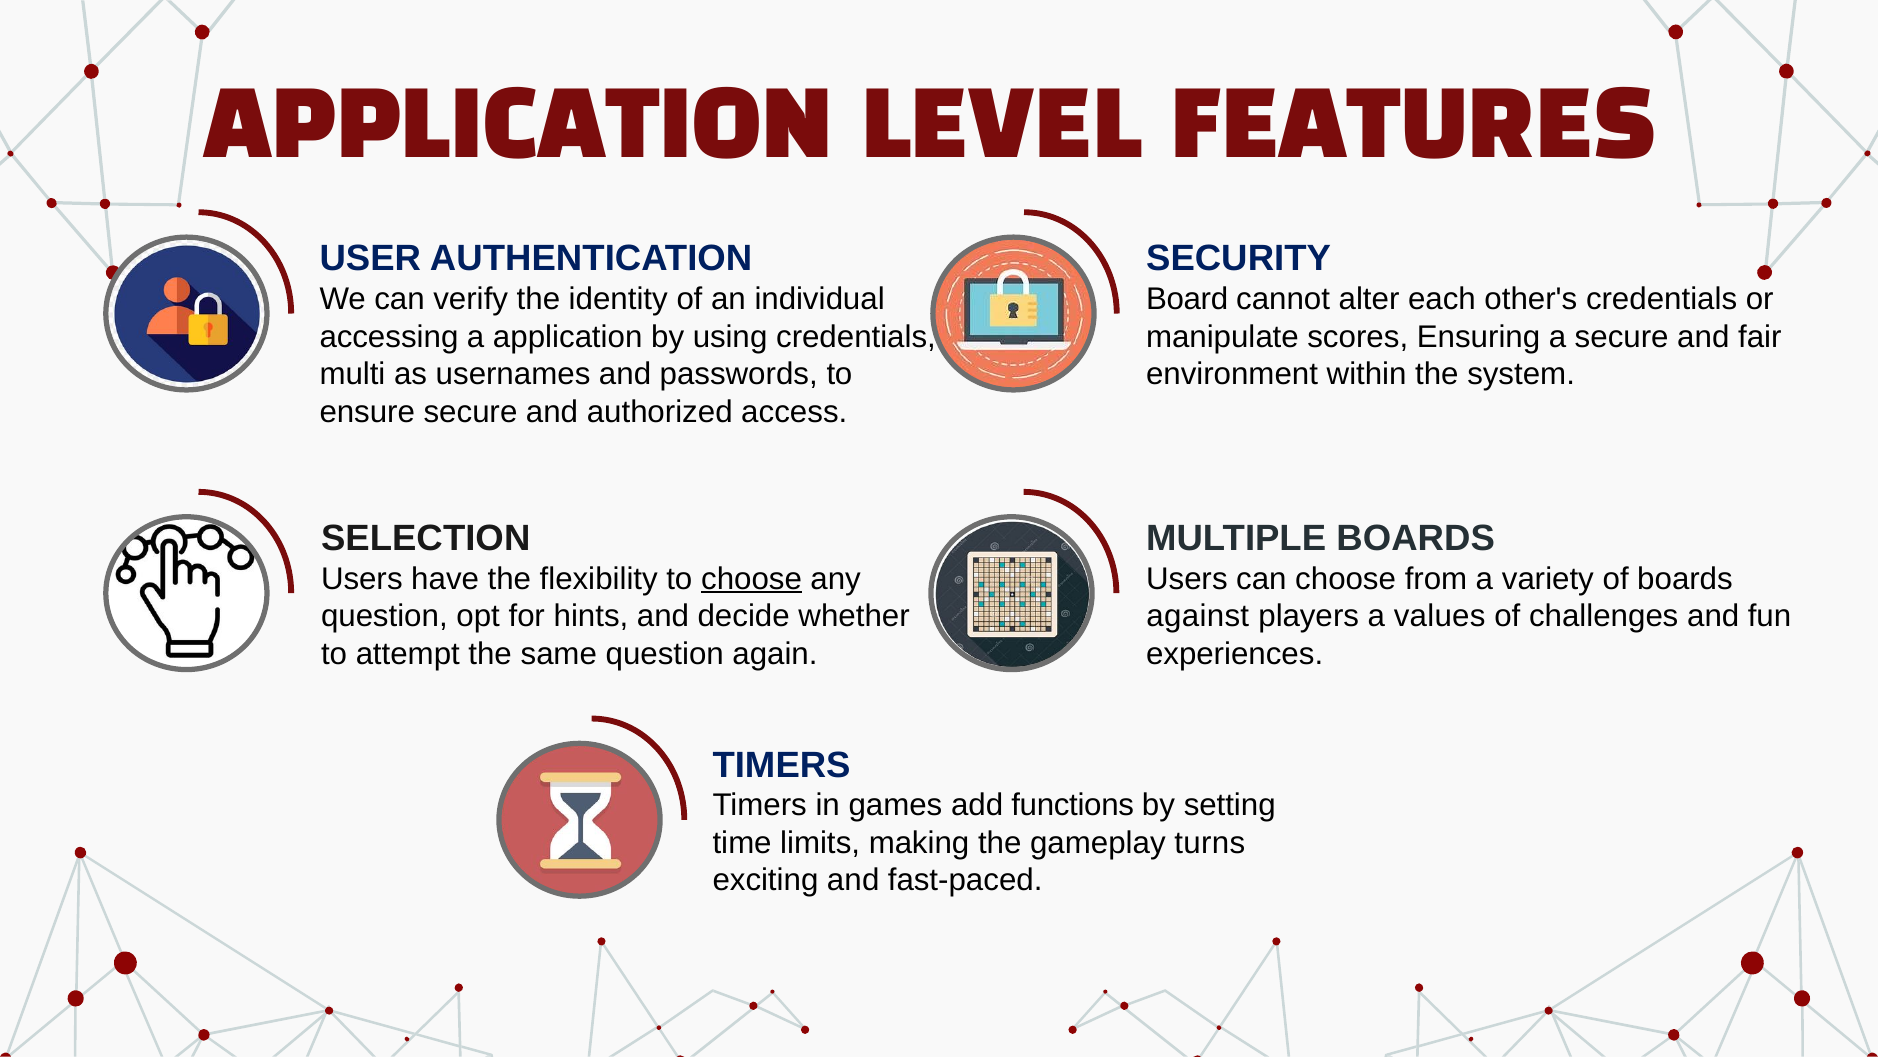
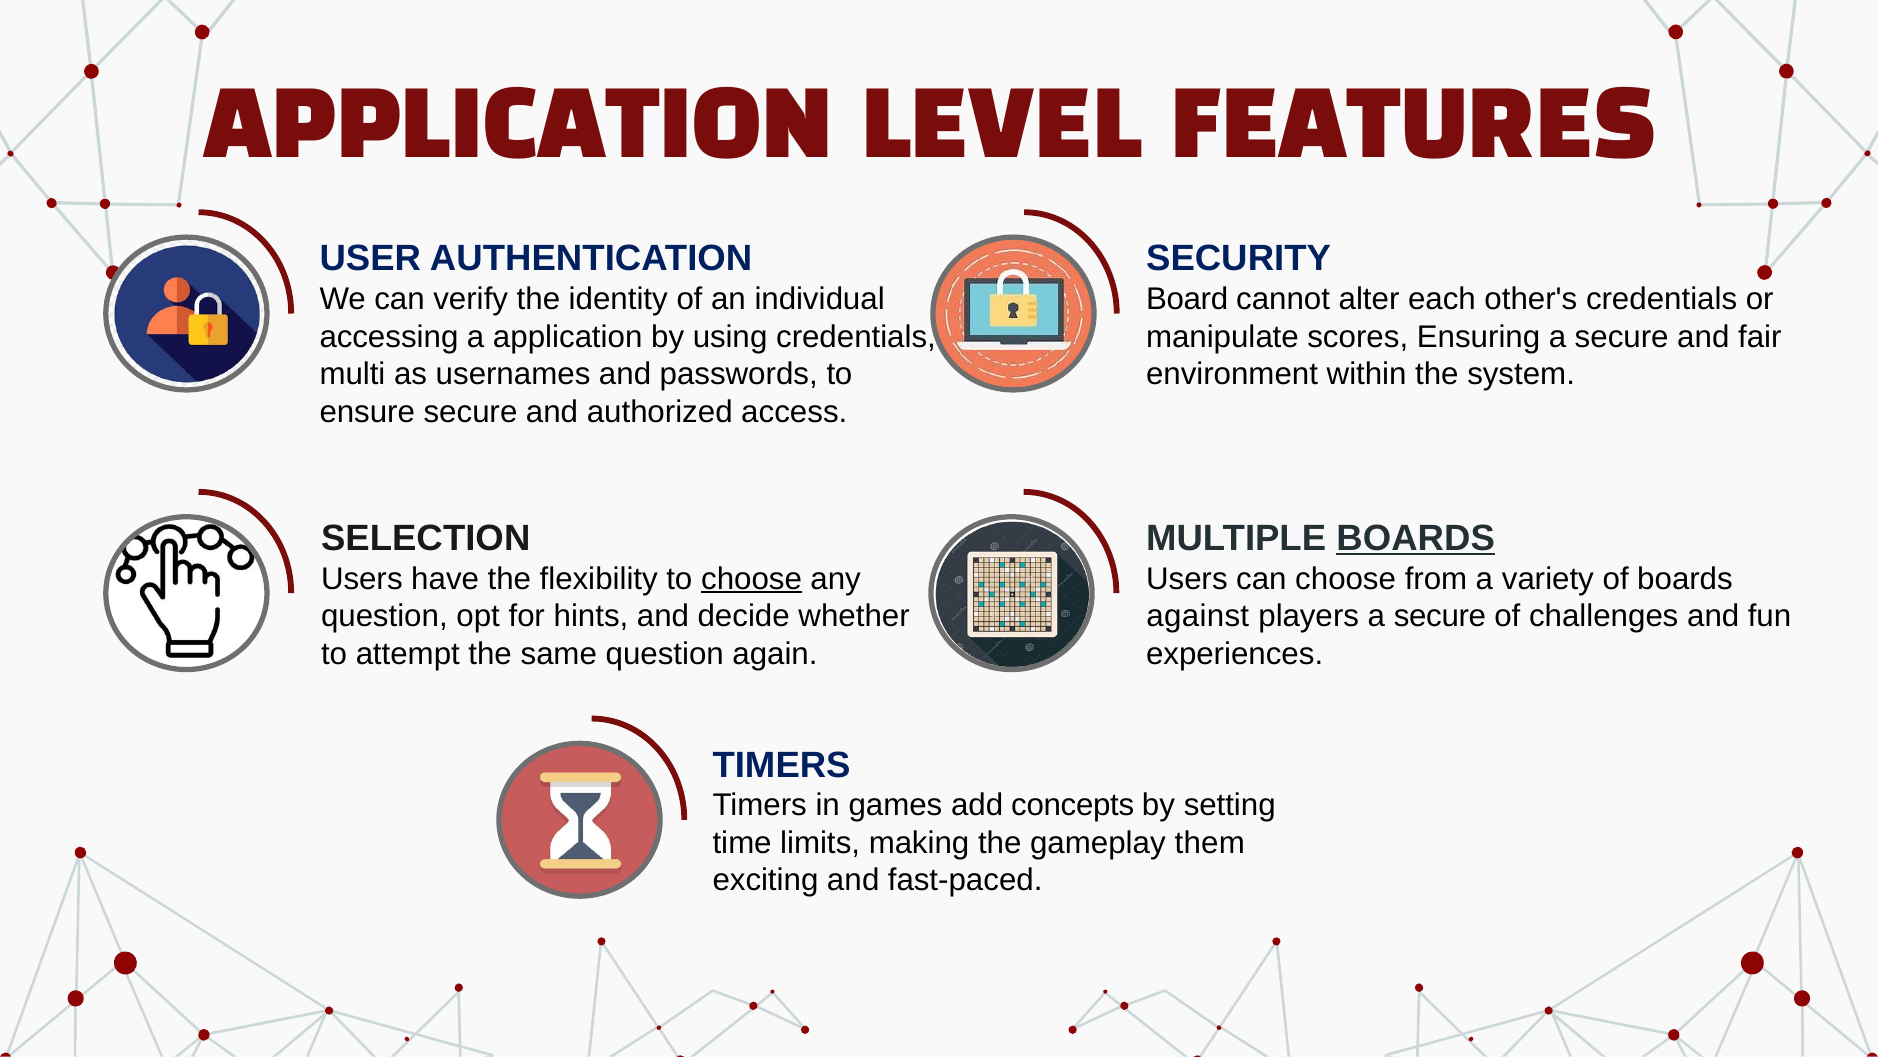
BOARDS at (1416, 538) underline: none -> present
players a values: values -> secure
functions: functions -> concepts
turns: turns -> them
